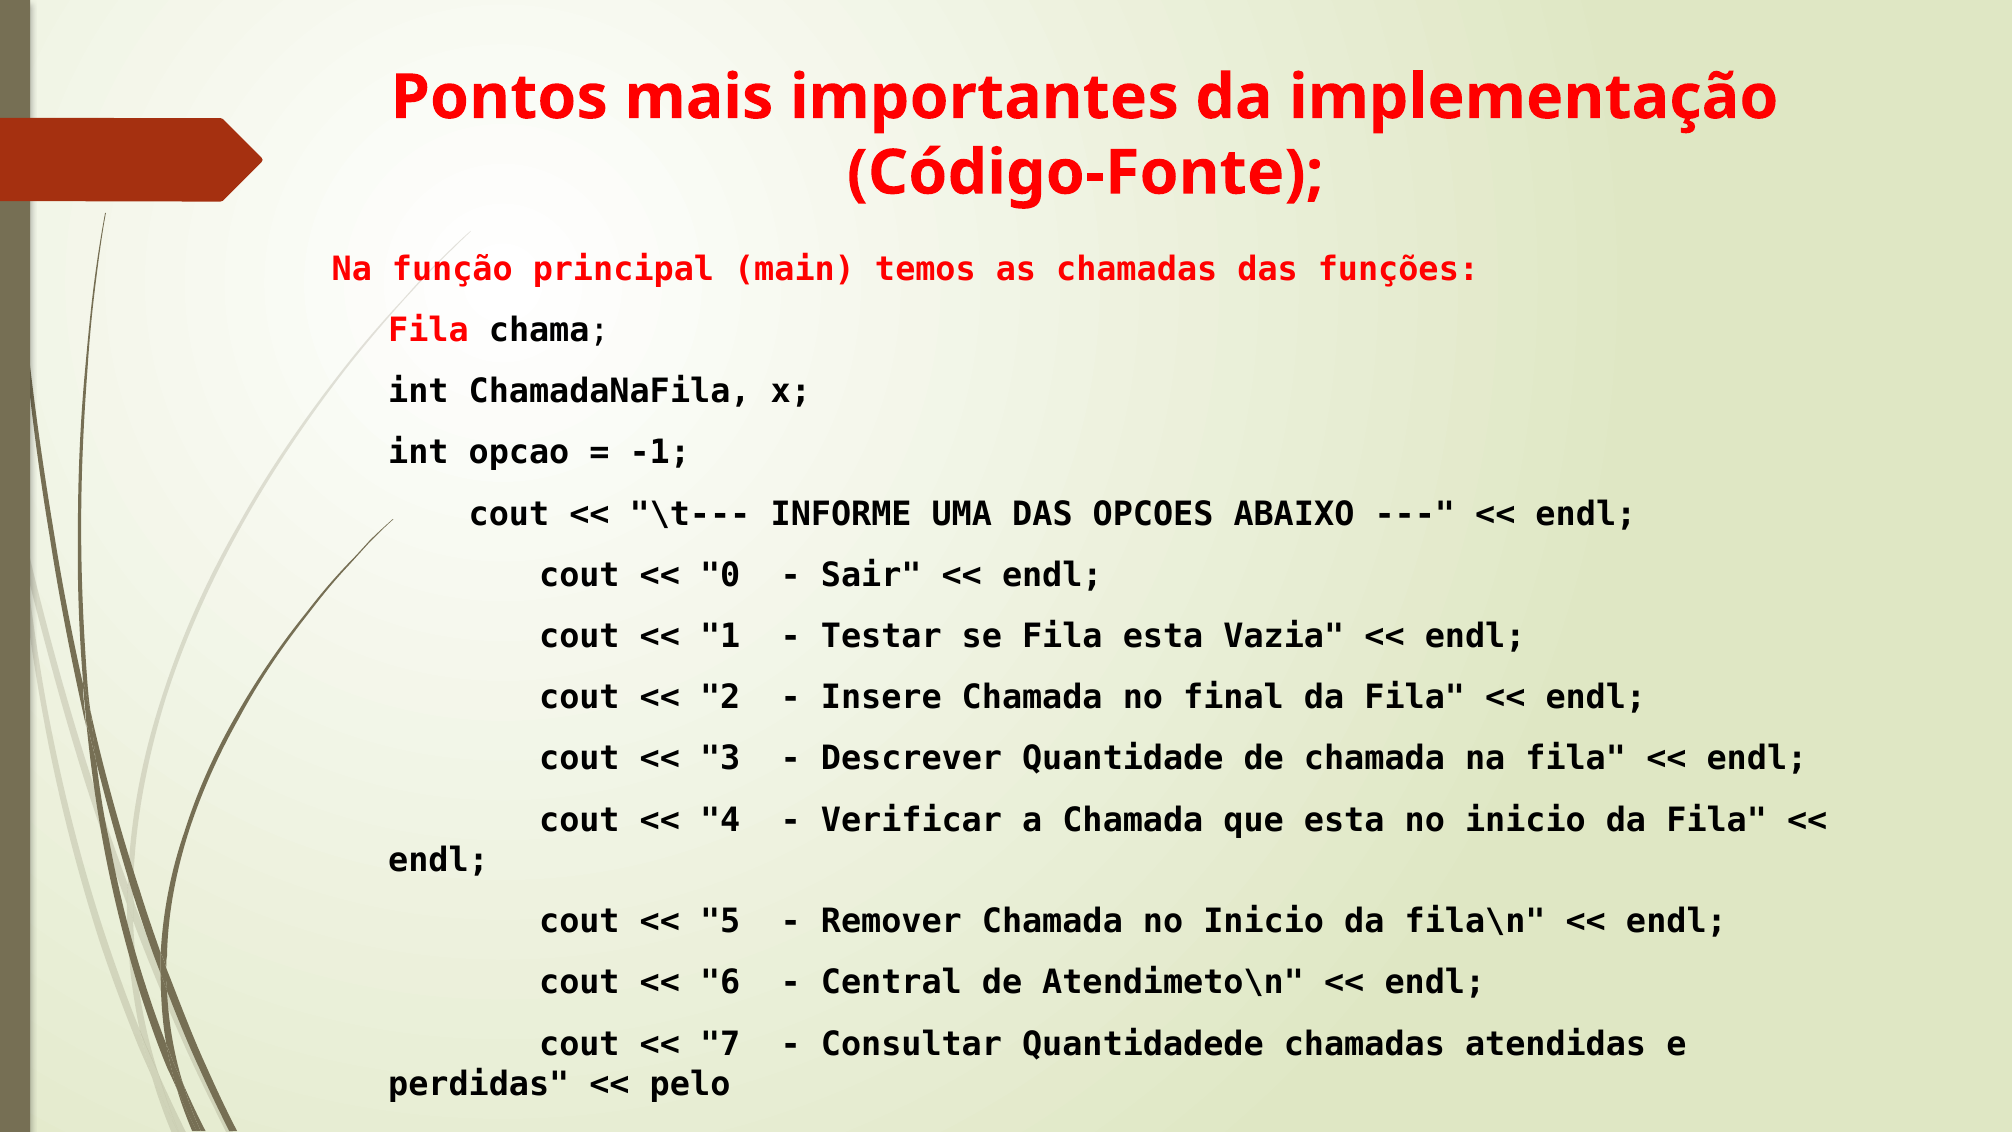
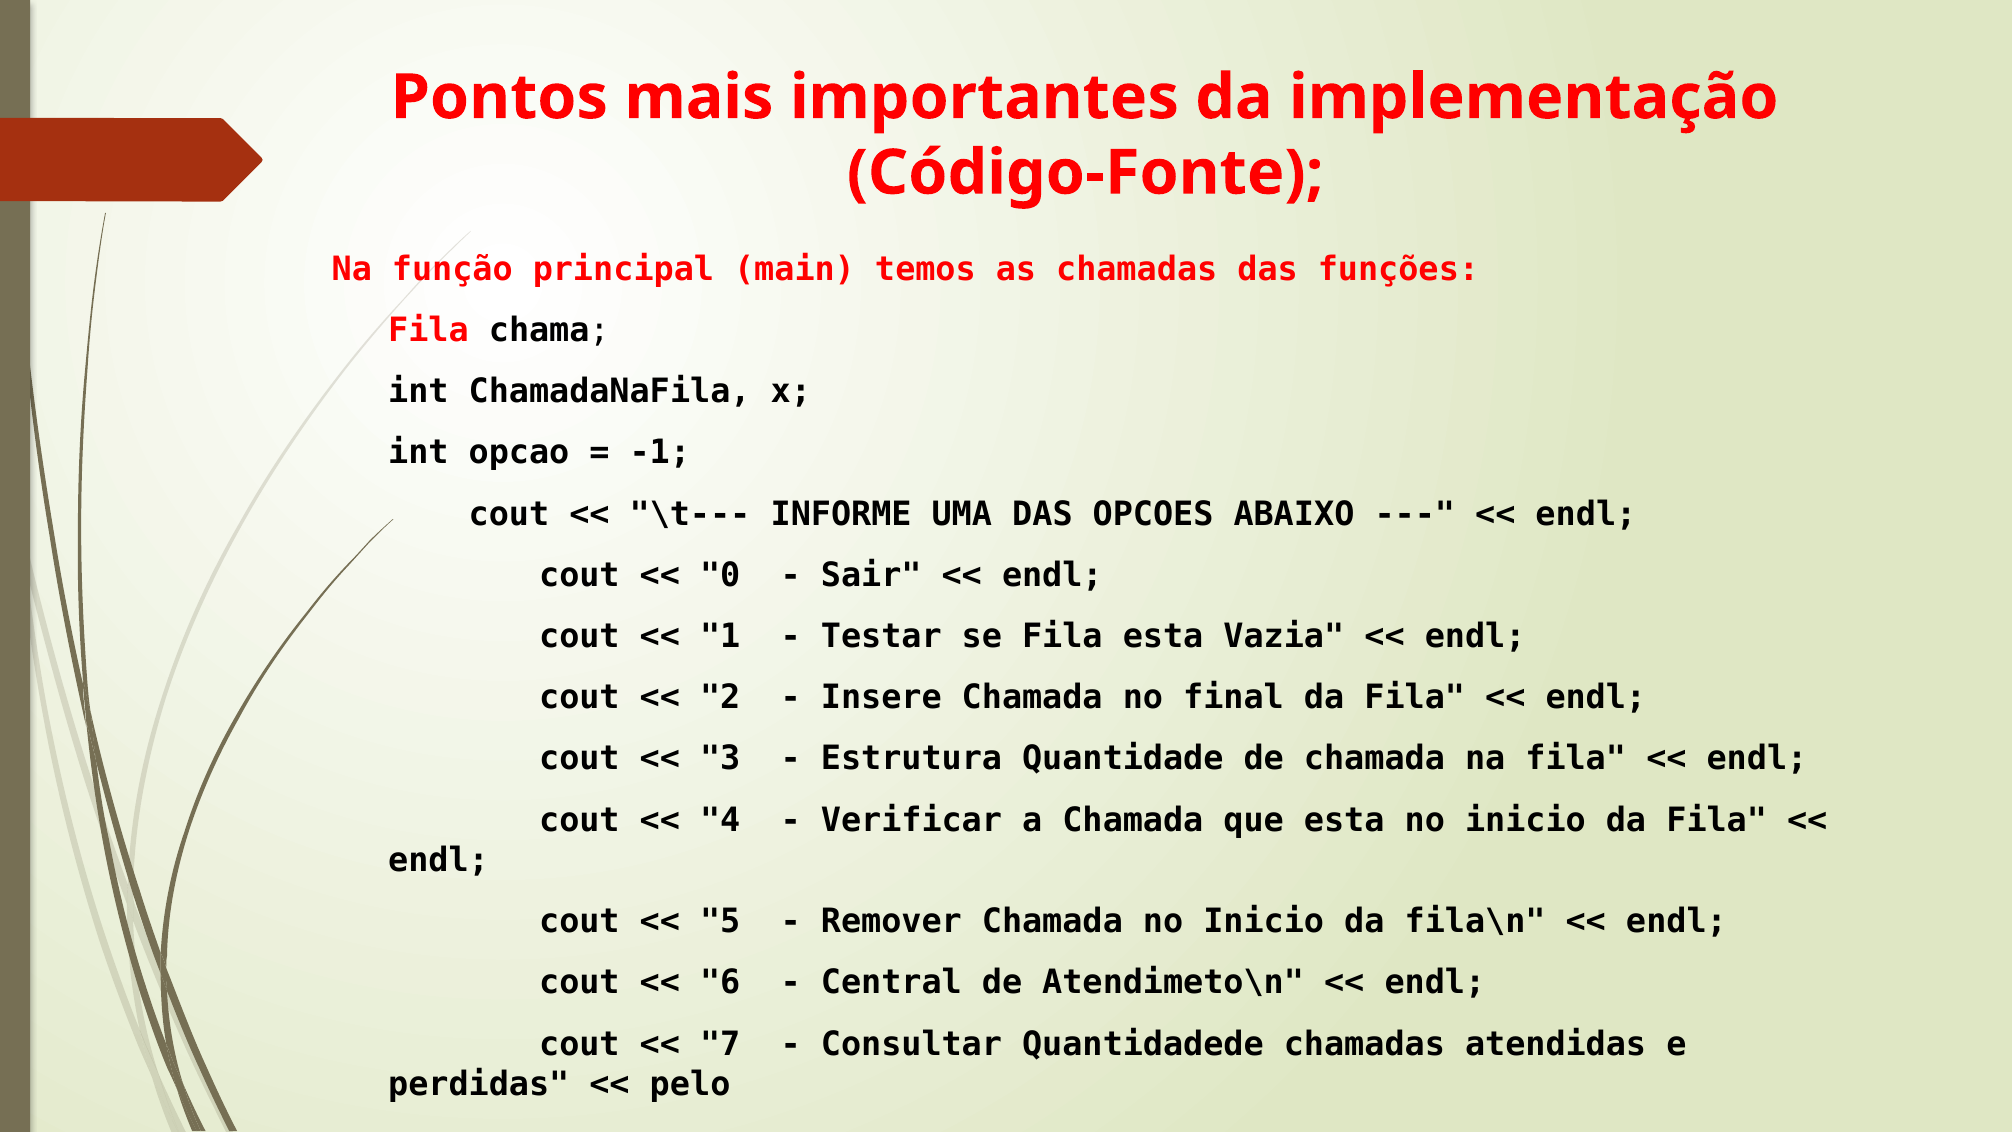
Descrever: Descrever -> Estrutura
